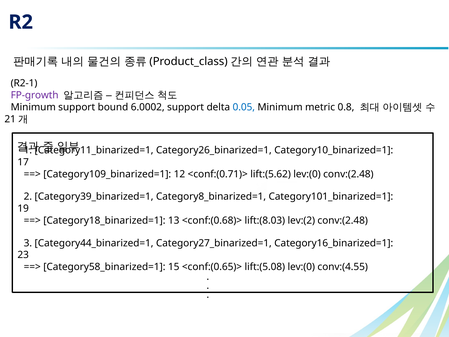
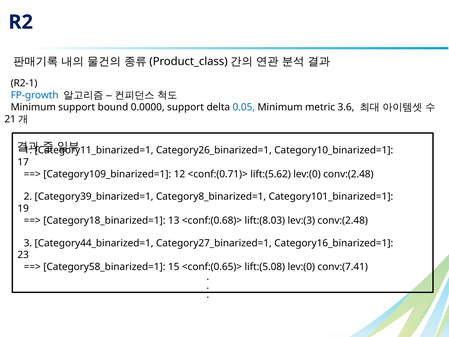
FP-growth colour: purple -> blue
6.0002: 6.0002 -> 0.0000
0.8: 0.8 -> 3.6
lev:(2: lev:(2 -> lev:(3
conv:(4.55: conv:(4.55 -> conv:(7.41
